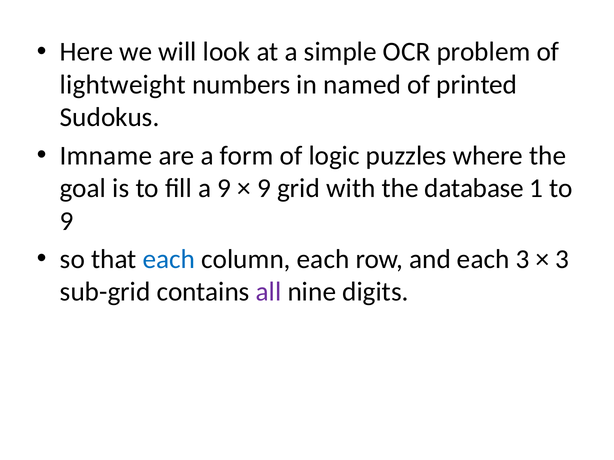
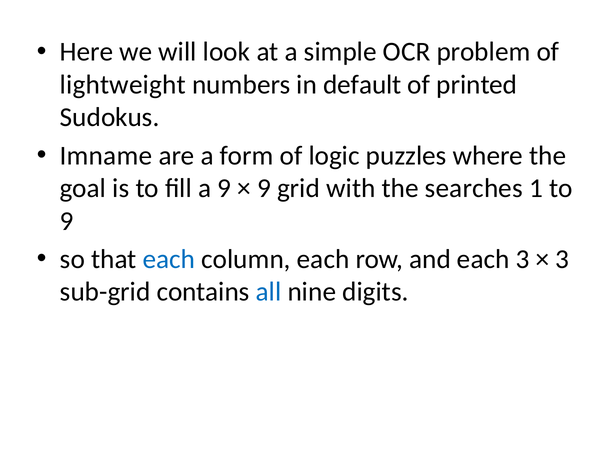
named: named -> default
database: database -> searches
all colour: purple -> blue
